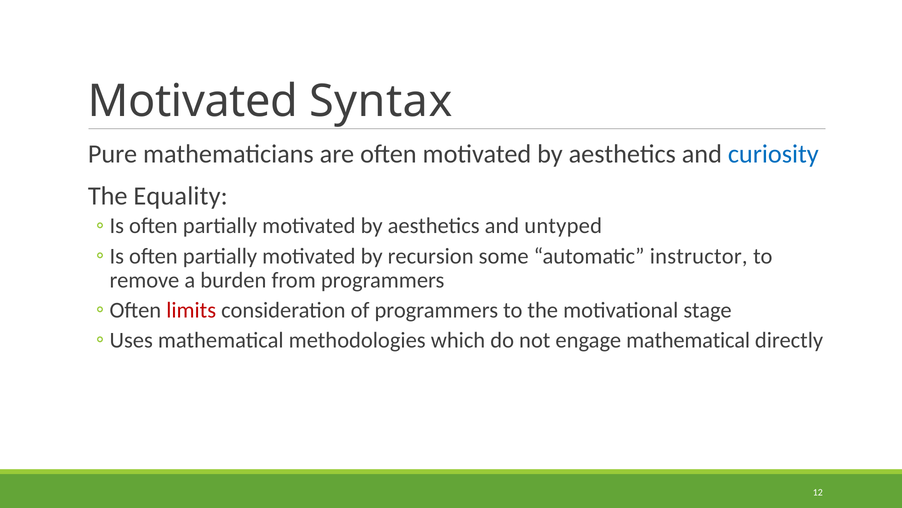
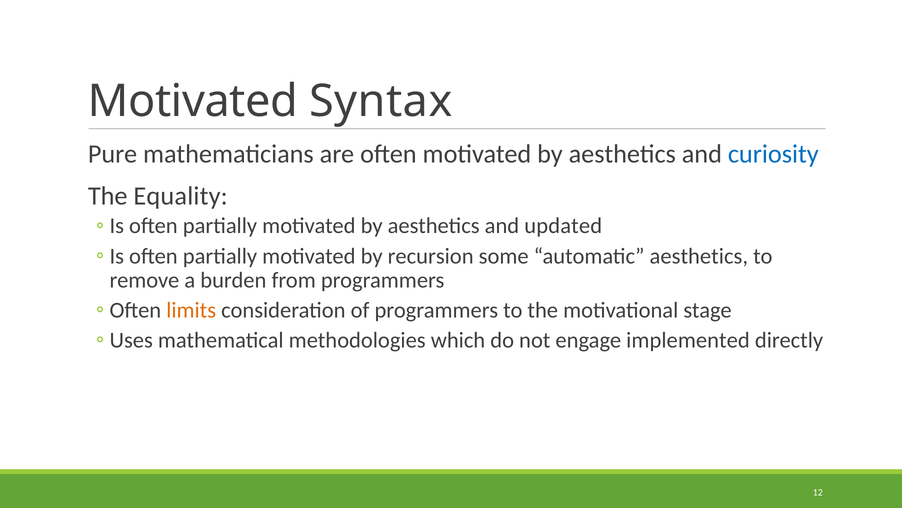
untyped: untyped -> updated
automatic instructor: instructor -> aesthetics
limits colour: red -> orange
engage mathematical: mathematical -> implemented
